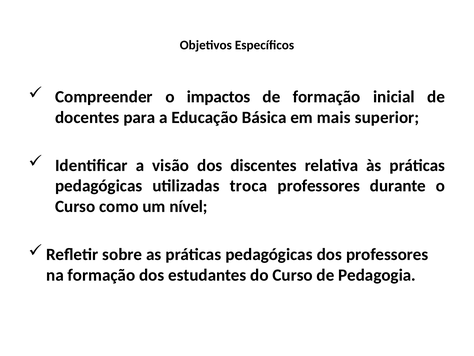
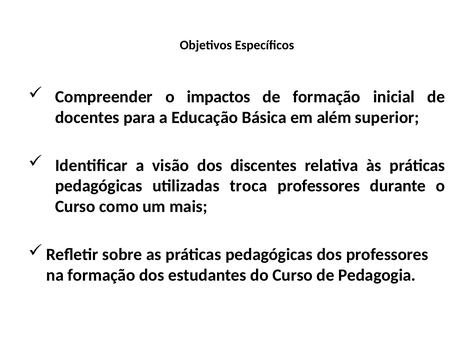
mais: mais -> além
nível: nível -> mais
